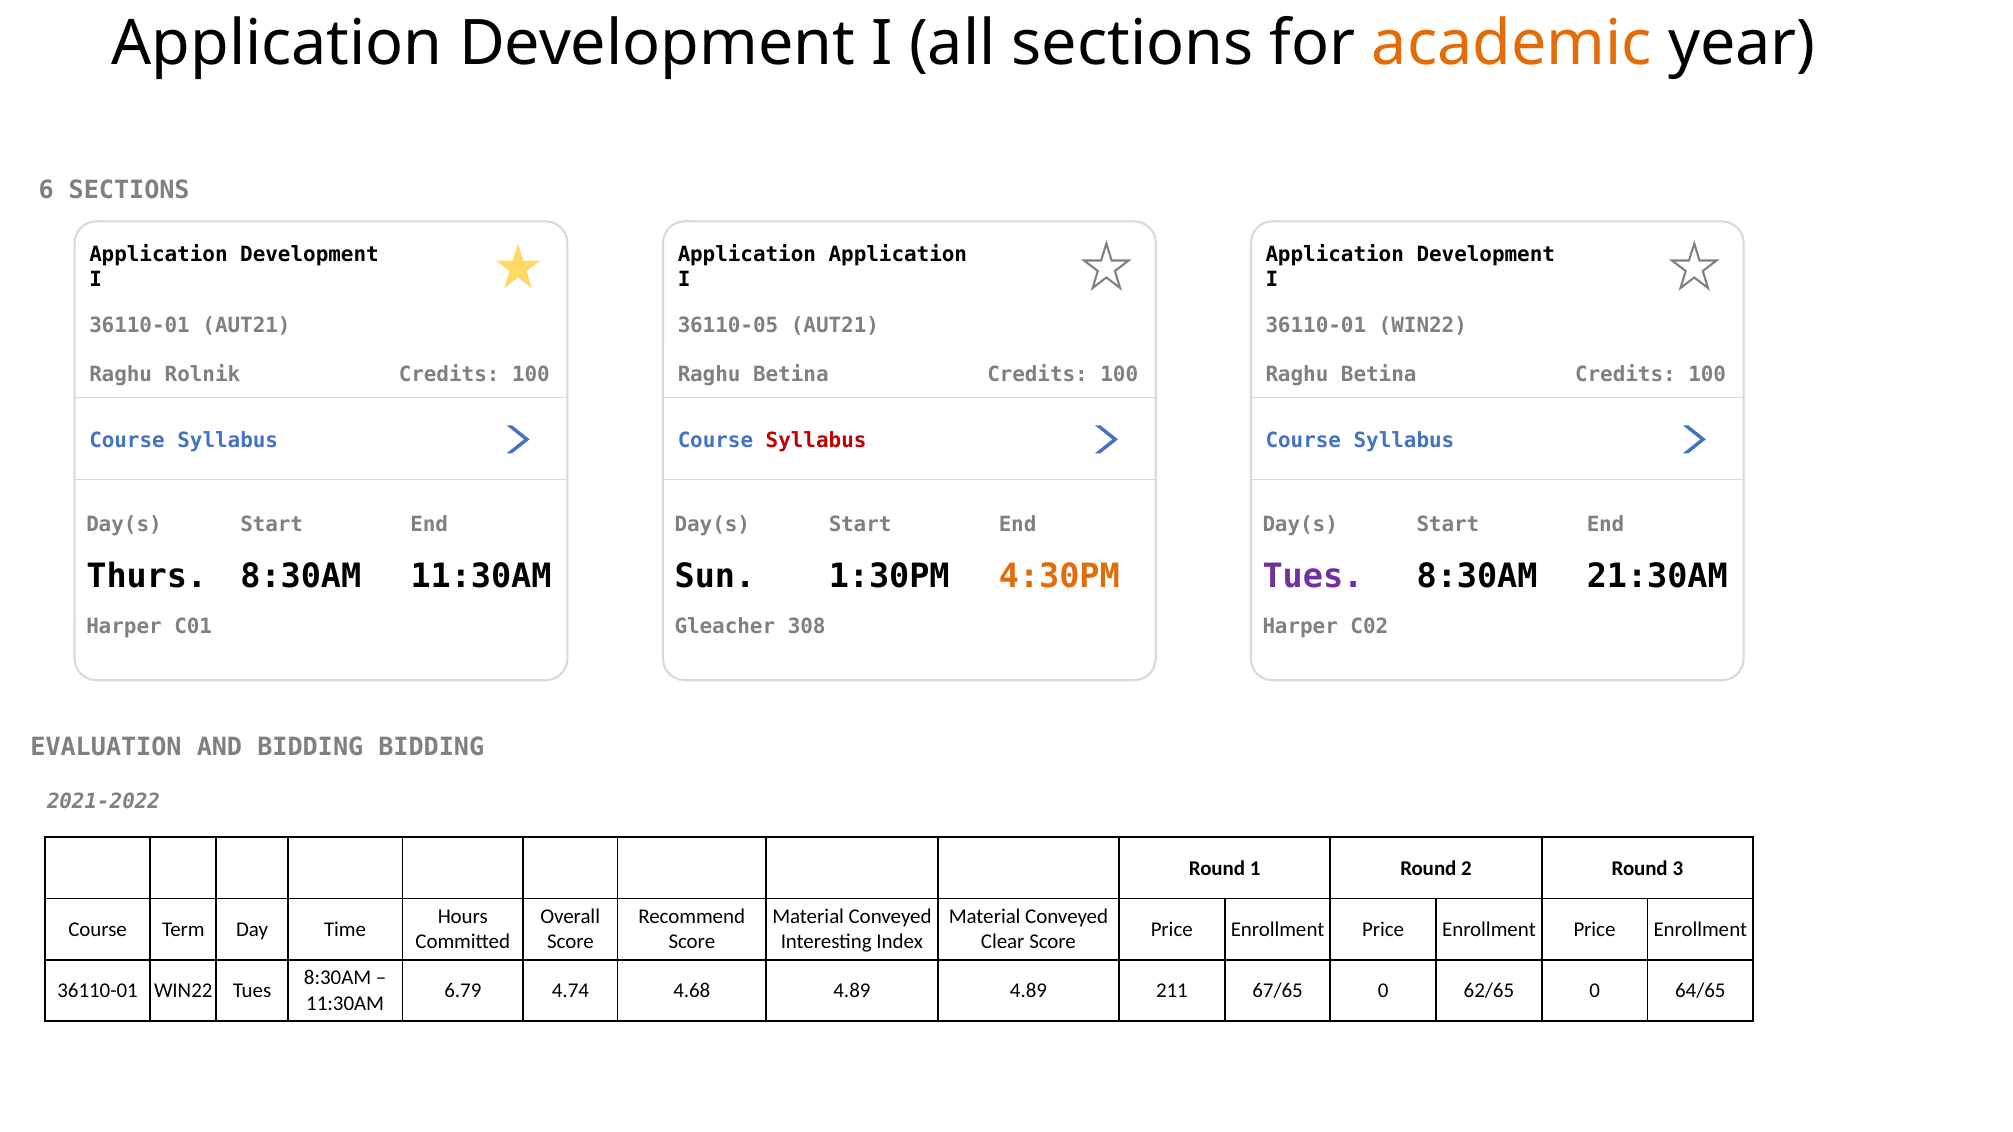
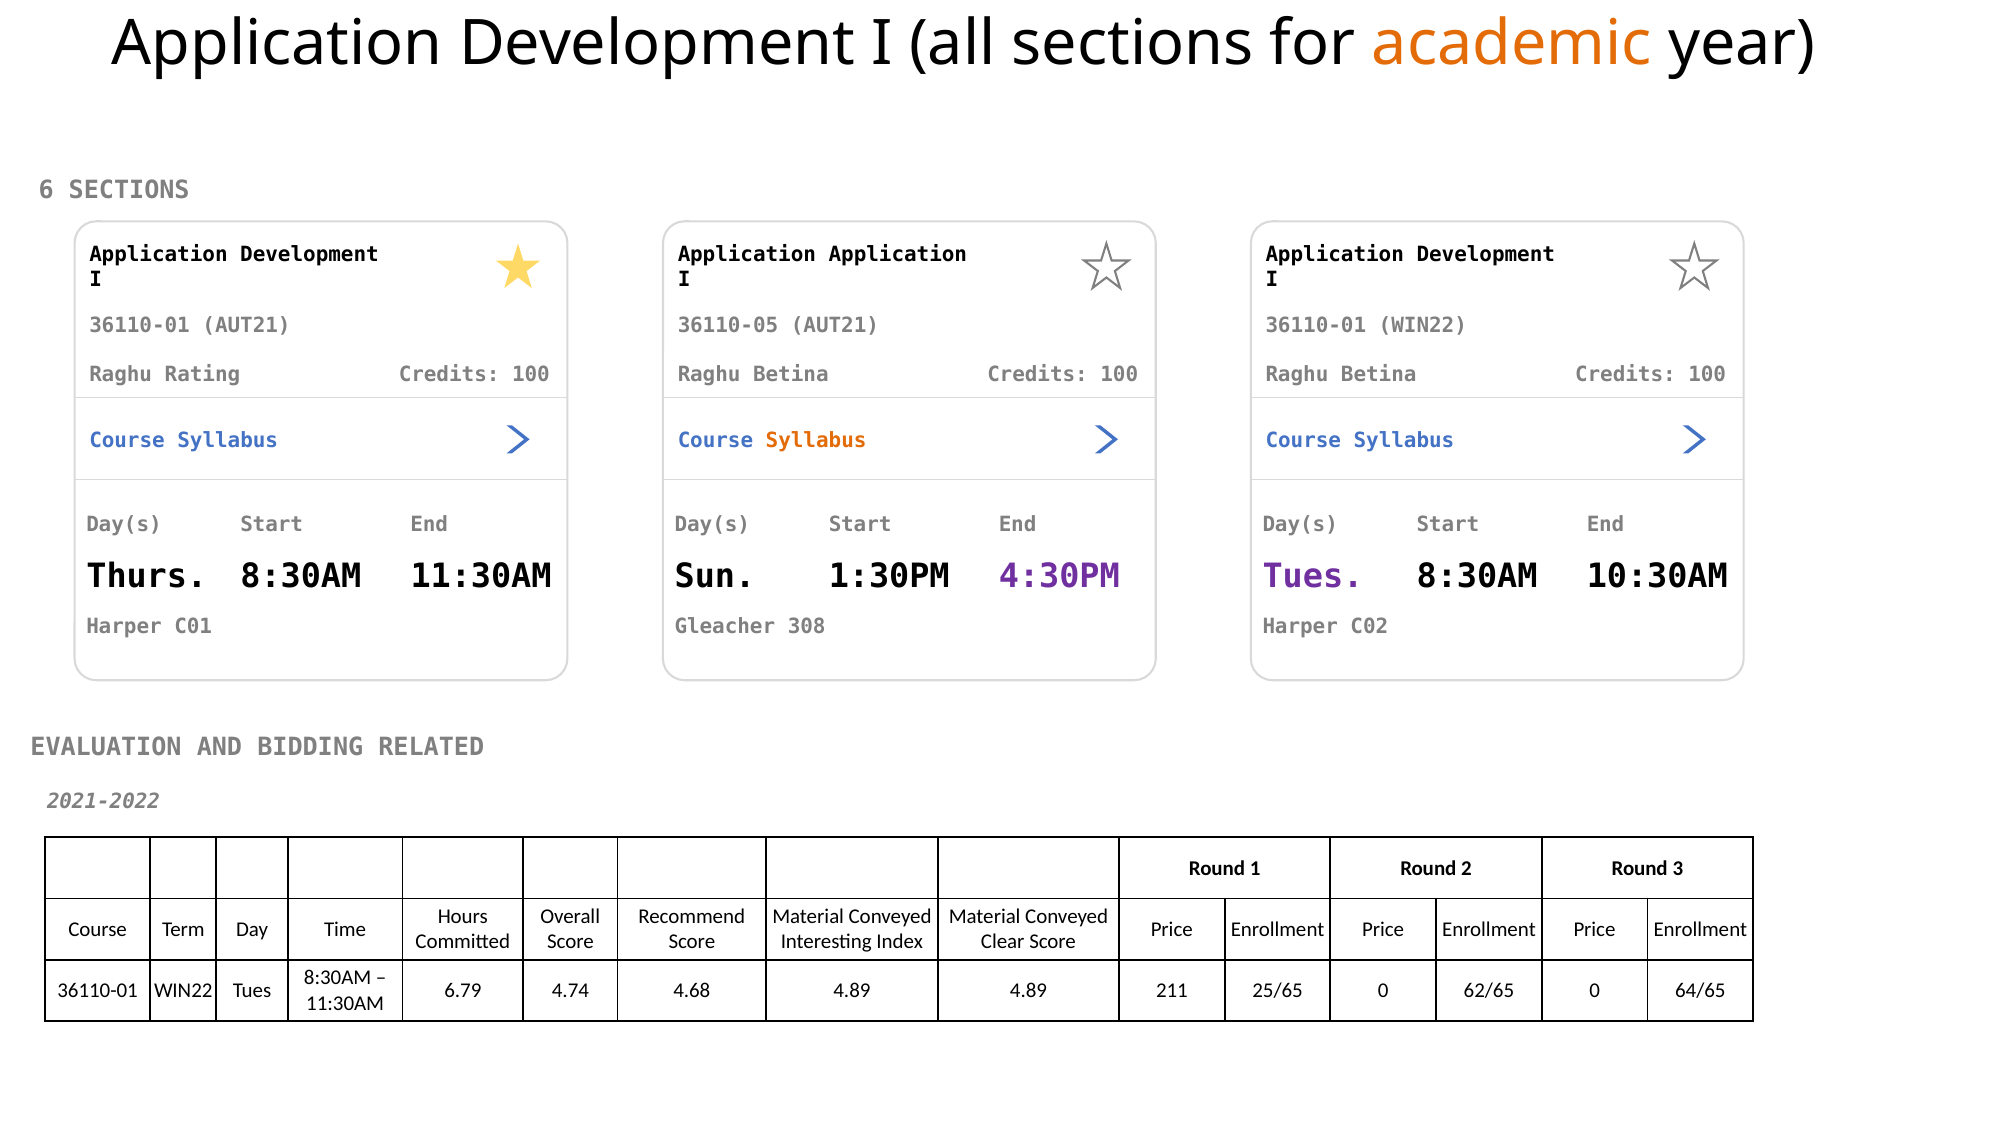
Rolnik: Rolnik -> Rating
Syllabus at (816, 441) colour: red -> orange
4:30PM colour: orange -> purple
21:30AM: 21:30AM -> 10:30AM
BIDDING BIDDING: BIDDING -> RELATED
67/65: 67/65 -> 25/65
